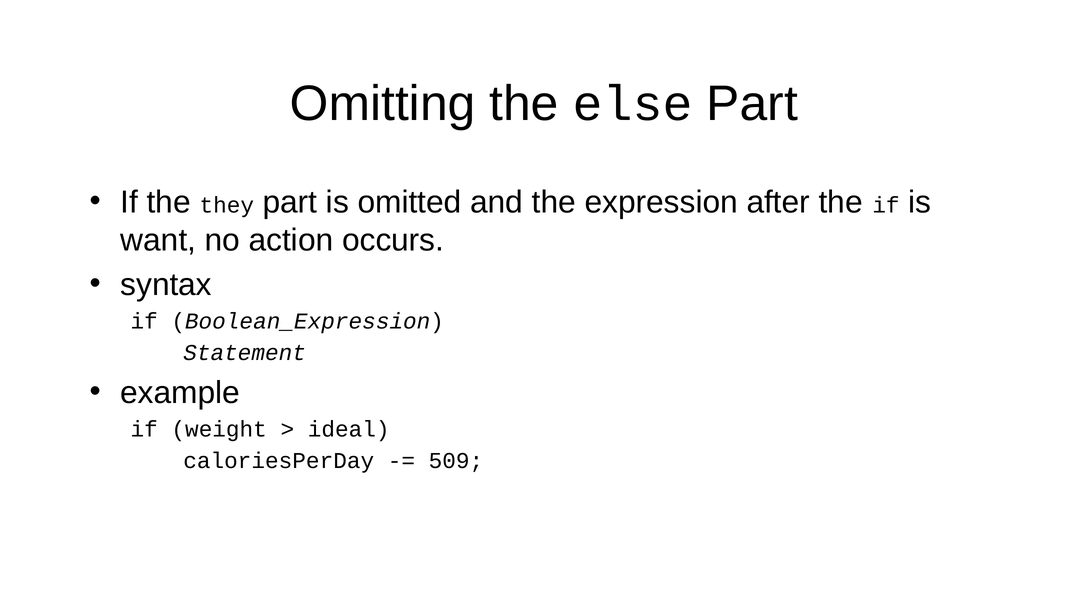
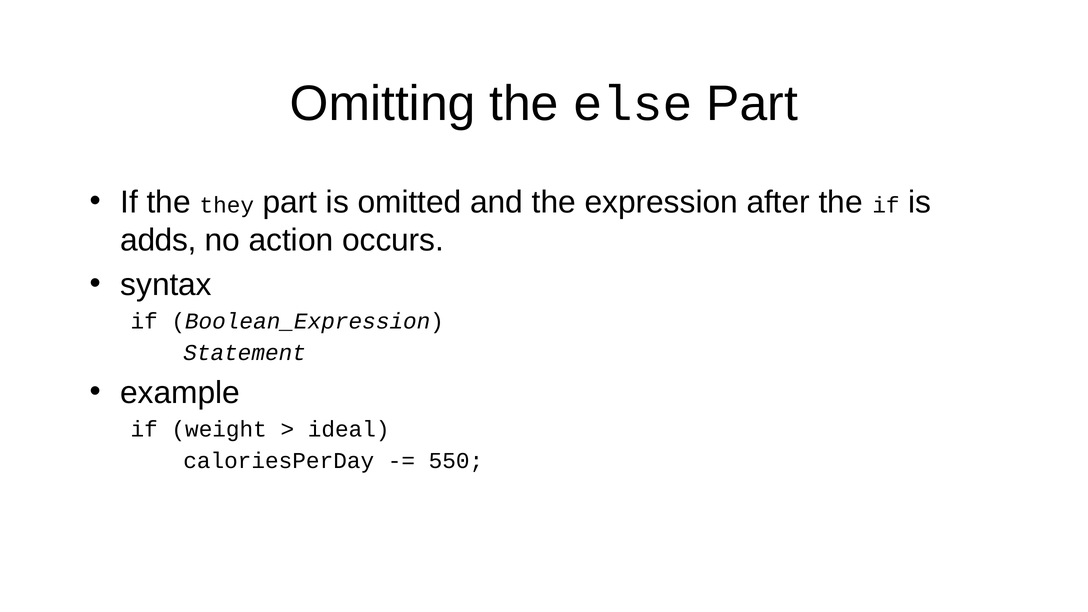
want: want -> adds
509: 509 -> 550
